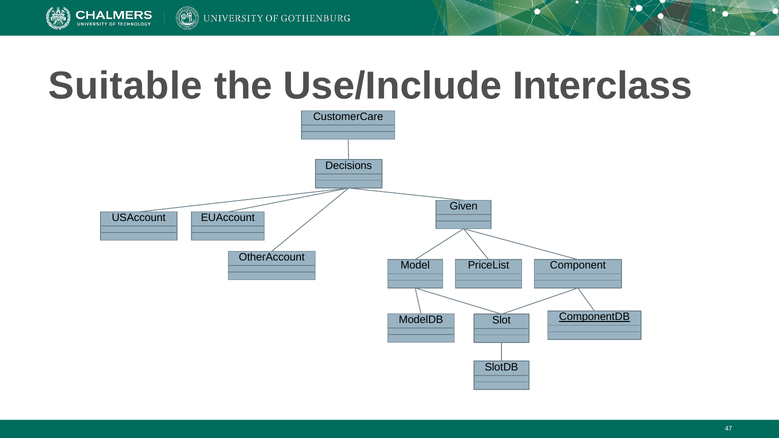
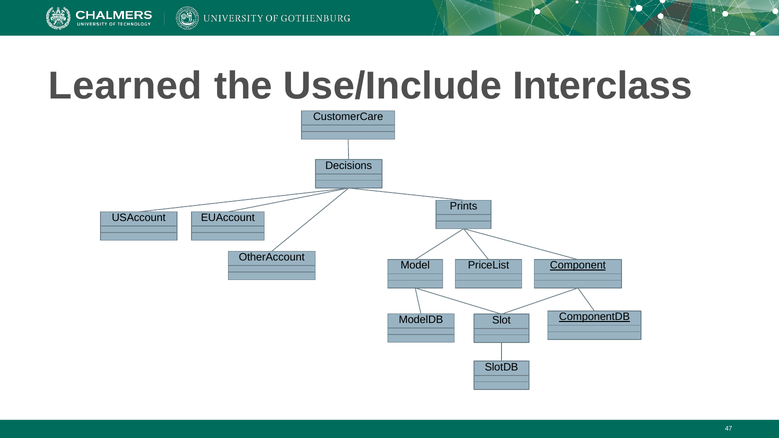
Suitable: Suitable -> Learned
Given: Given -> Prints
Component underline: none -> present
